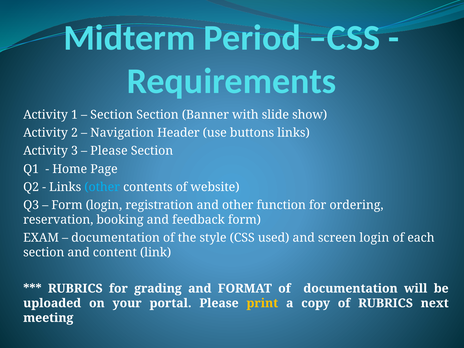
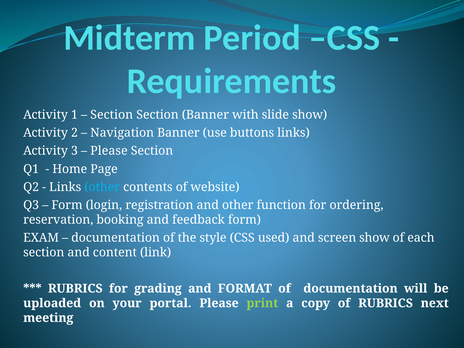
Navigation Header: Header -> Banner
screen login: login -> show
print colour: yellow -> light green
